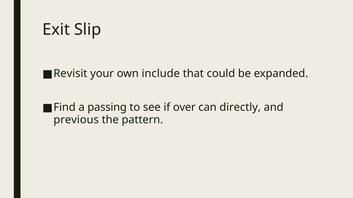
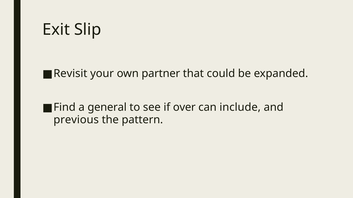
include: include -> partner
passing: passing -> general
directly: directly -> include
